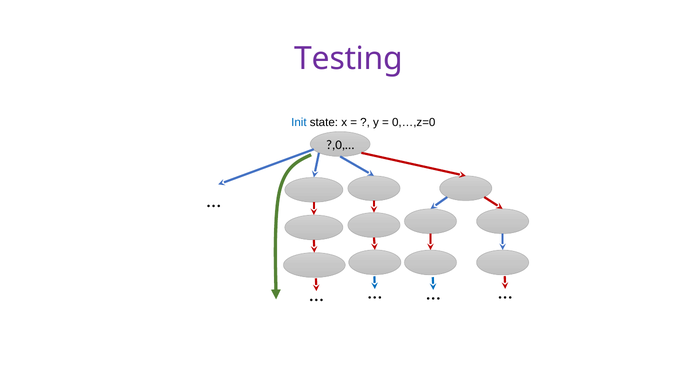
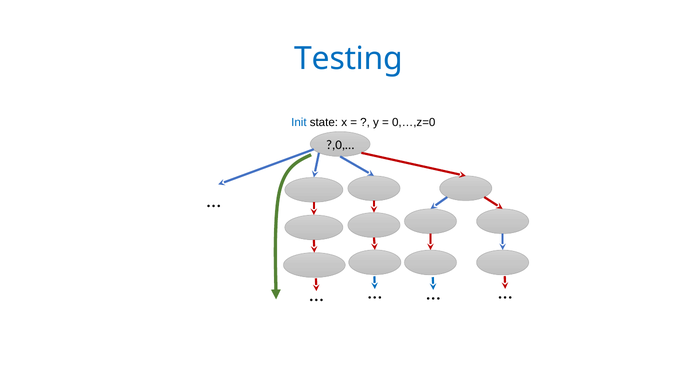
Testing colour: purple -> blue
